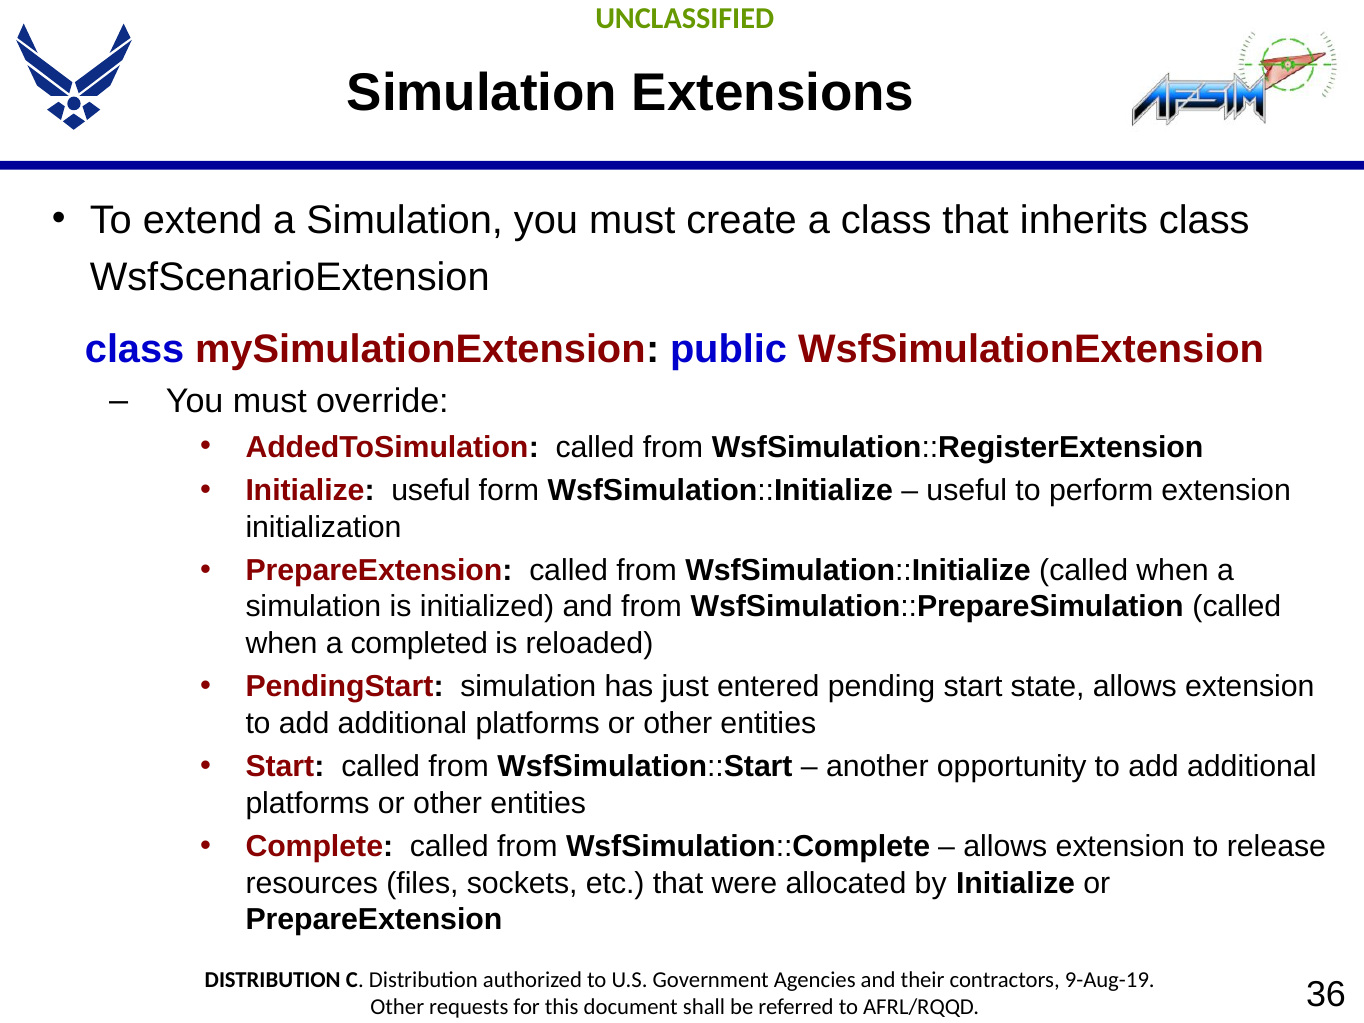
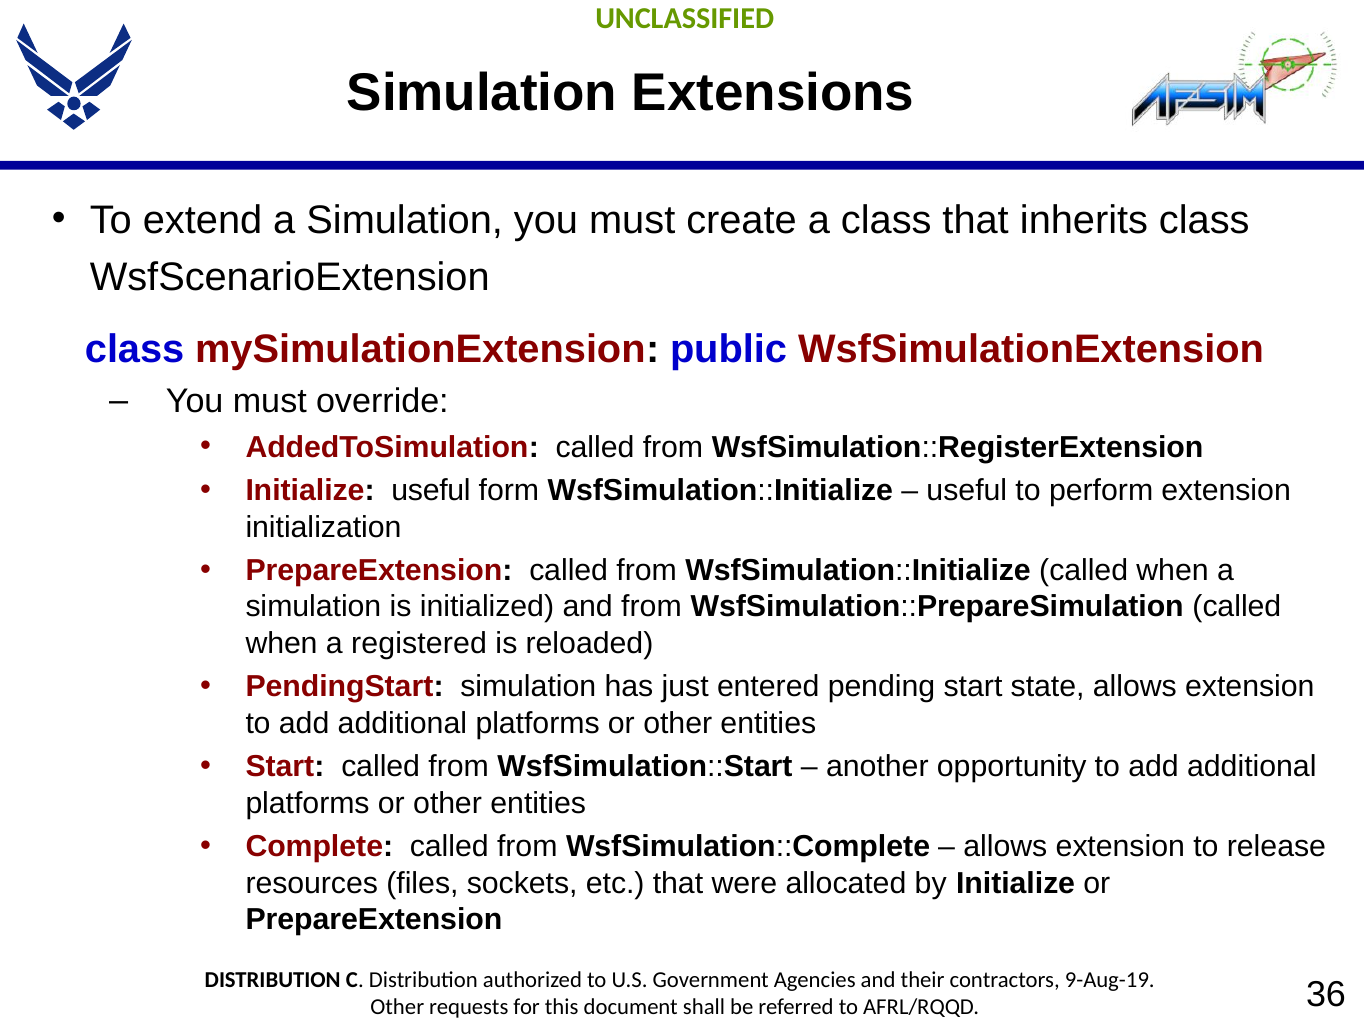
completed: completed -> registered
